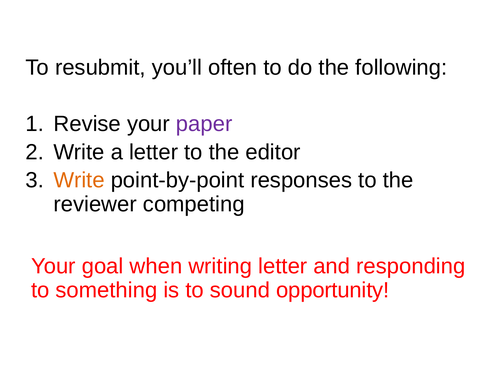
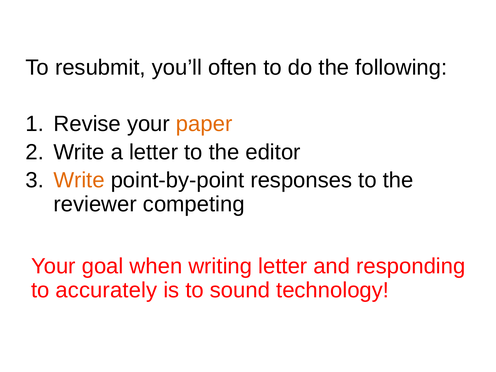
paper colour: purple -> orange
something: something -> accurately
opportunity: opportunity -> technology
